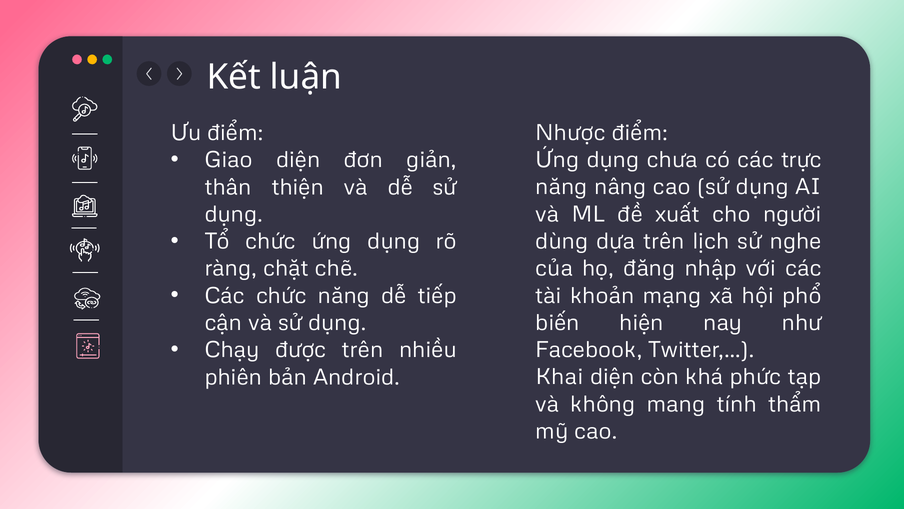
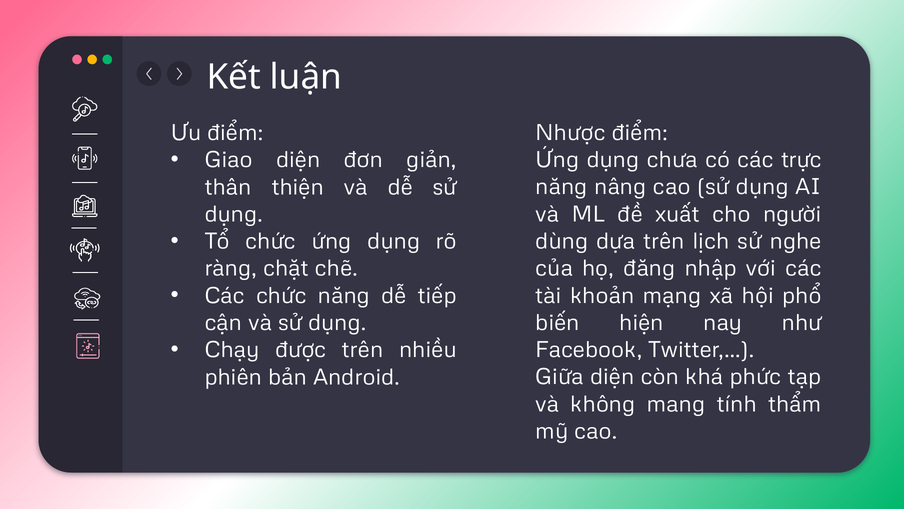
Khai: Khai -> Giữa
